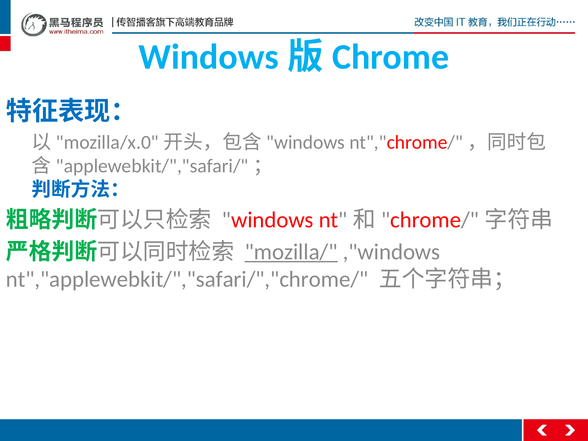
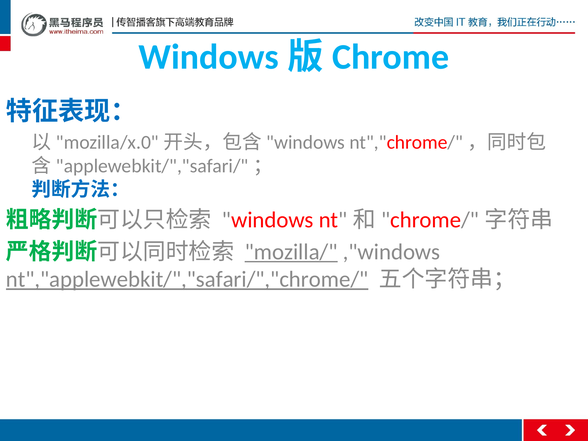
nt","applewebkit/","safari/","chrome/ underline: none -> present
